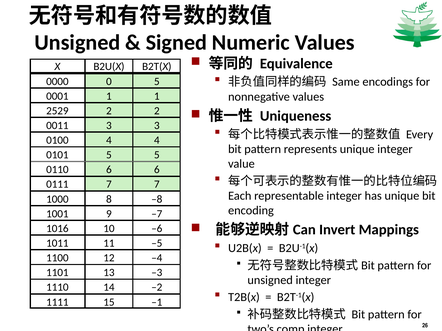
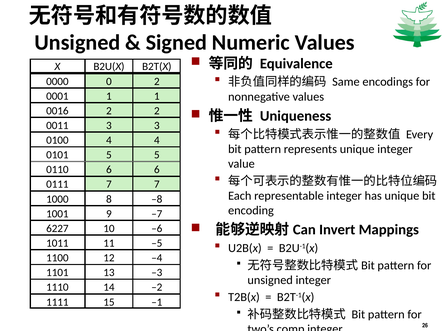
0000 5: 5 -> 2
2529: 2529 -> 0016
1016: 1016 -> 6227
